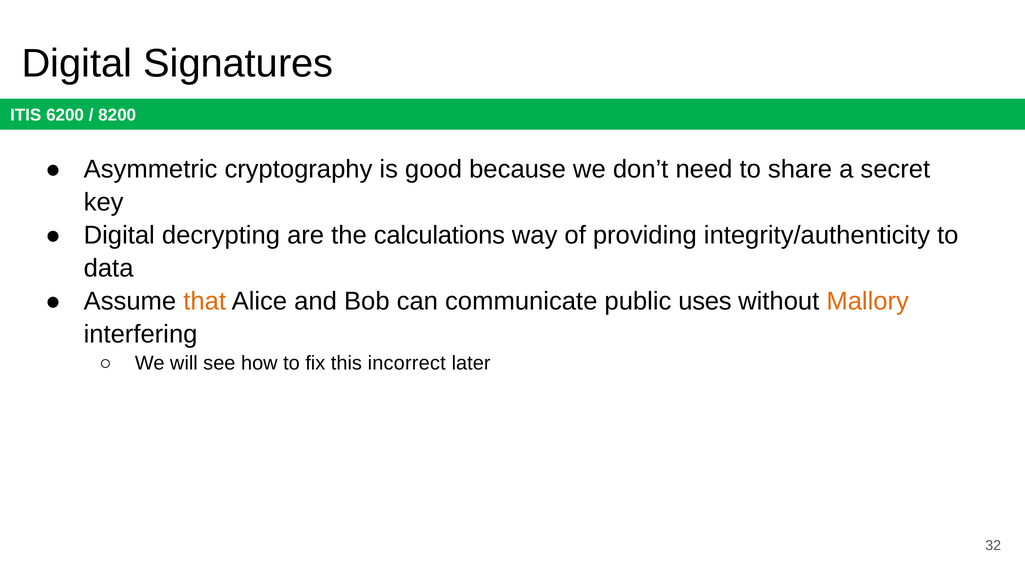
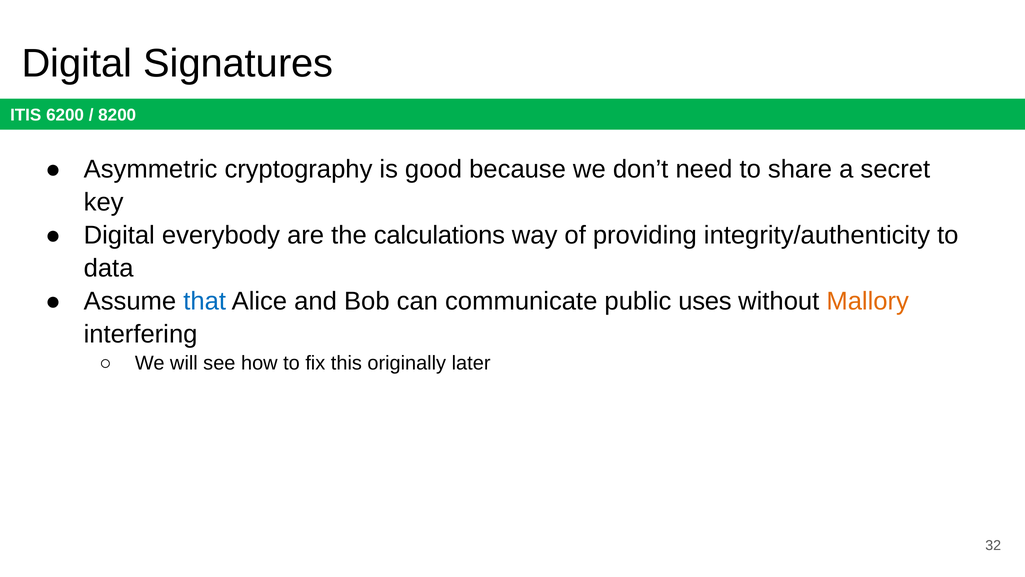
decrypting: decrypting -> everybody
that colour: orange -> blue
incorrect: incorrect -> originally
